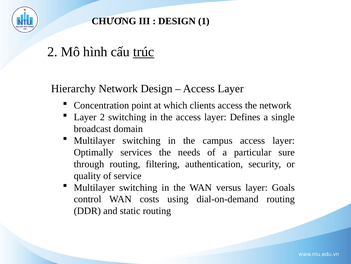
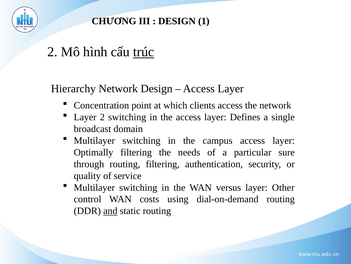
Optimally services: services -> filtering
Goals: Goals -> Other
and underline: none -> present
